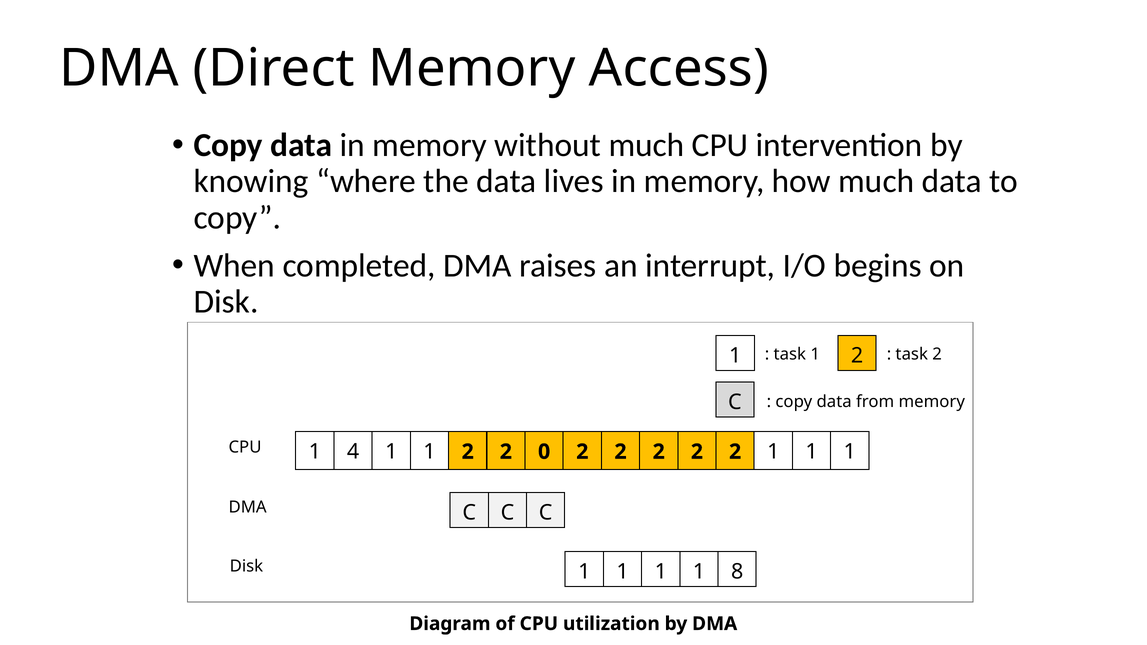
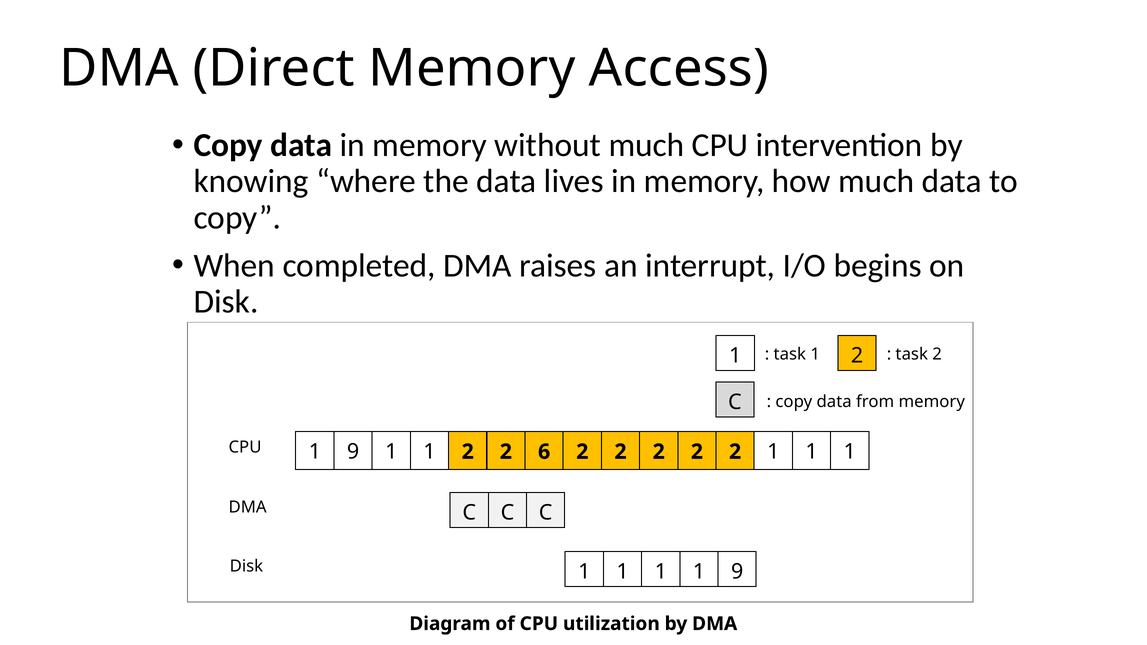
4 at (353, 452): 4 -> 9
0: 0 -> 6
1 1 8: 8 -> 9
